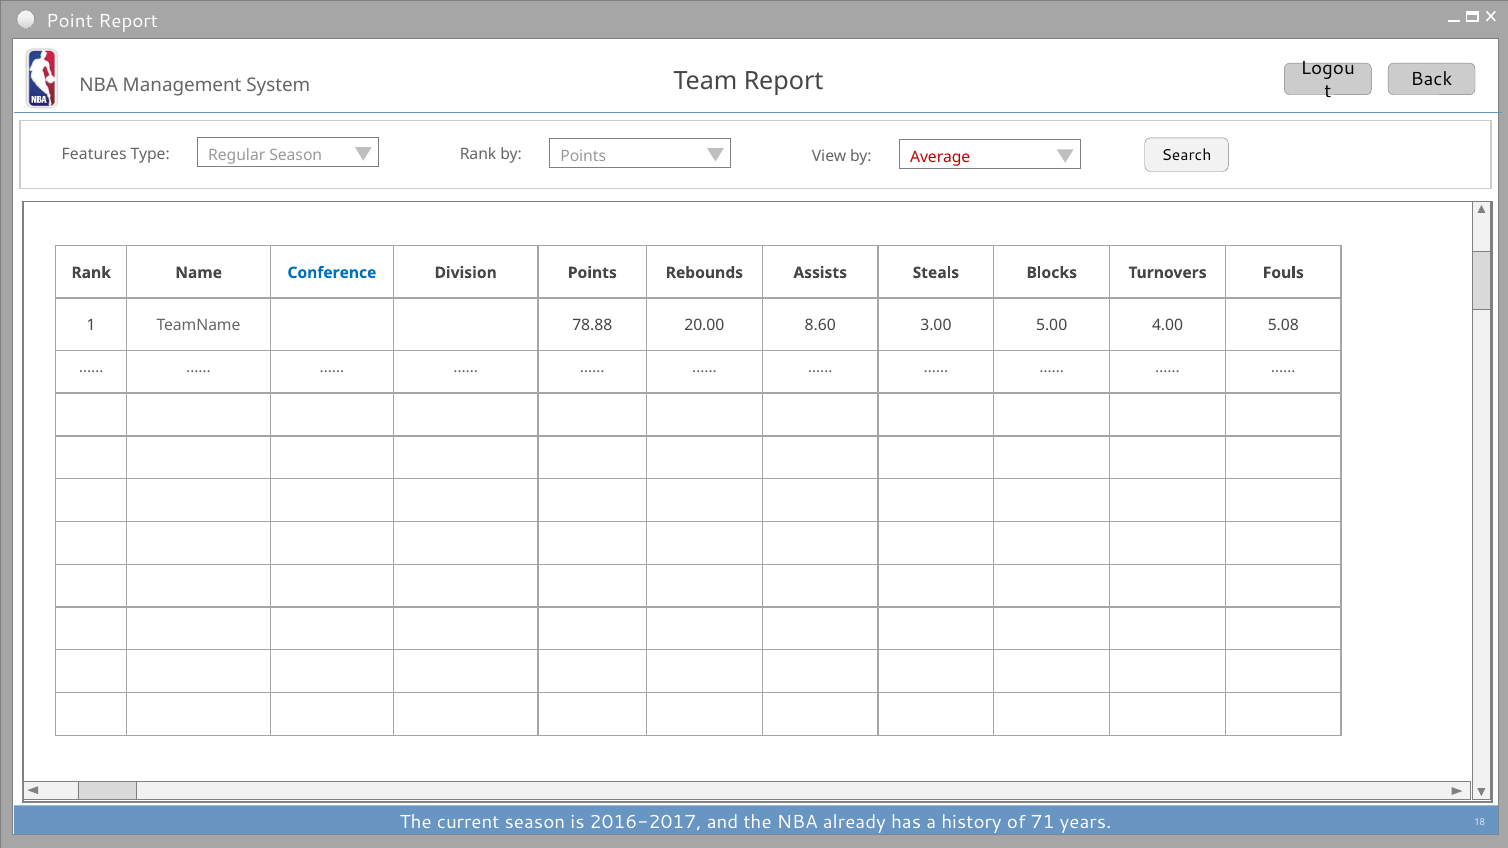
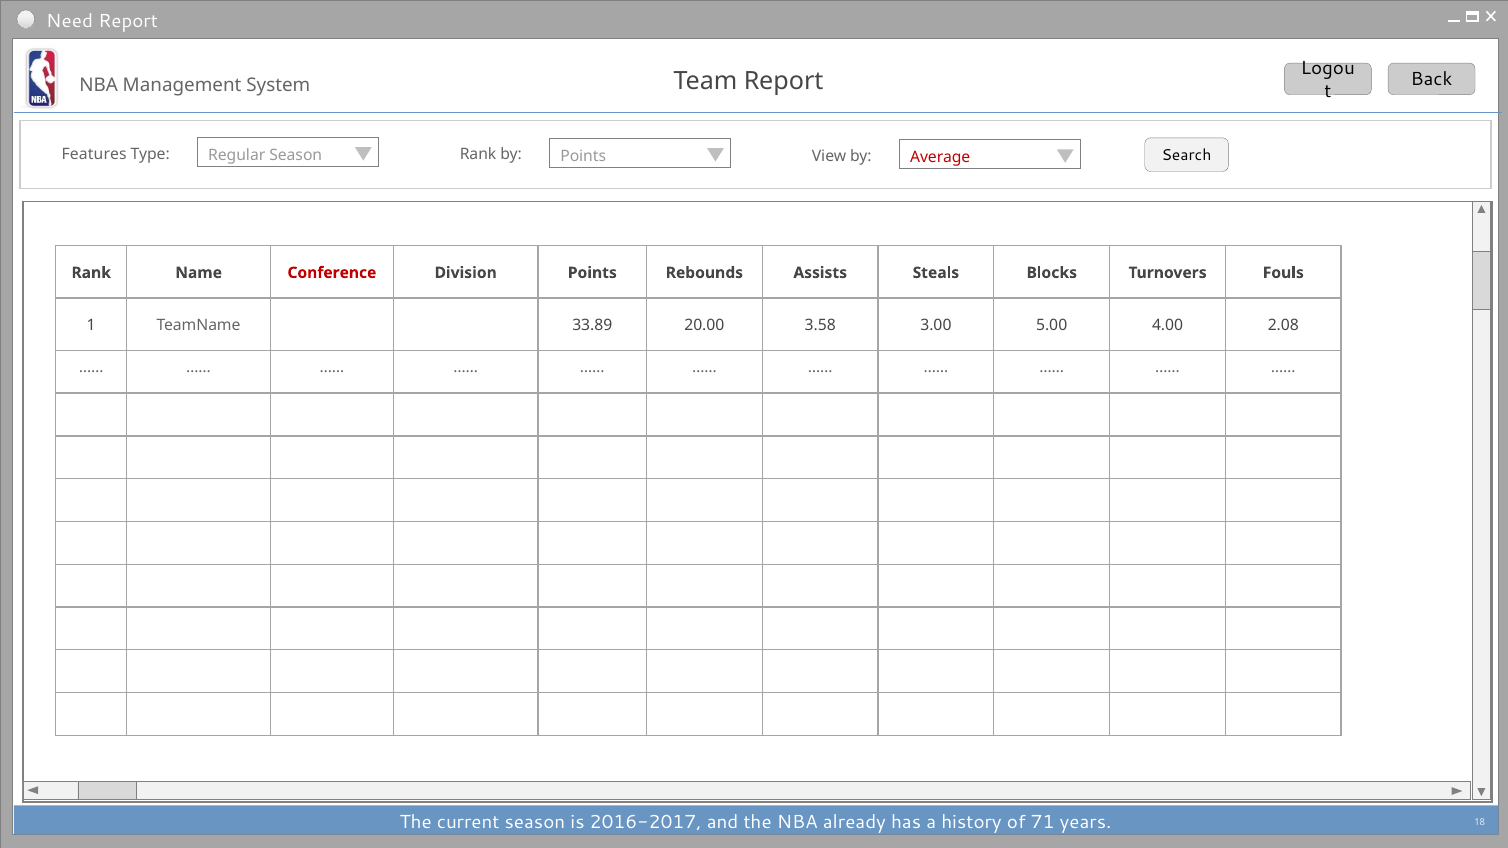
Point: Point -> Need
Conference colour: blue -> red
78.88: 78.88 -> 33.89
8.60: 8.60 -> 3.58
5.08: 5.08 -> 2.08
